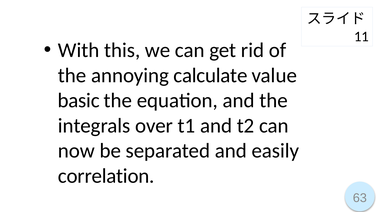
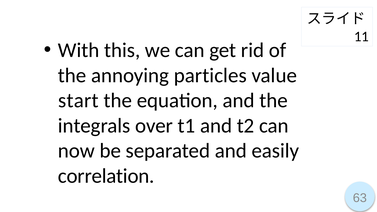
calculate: calculate -> particles
basic: basic -> start
